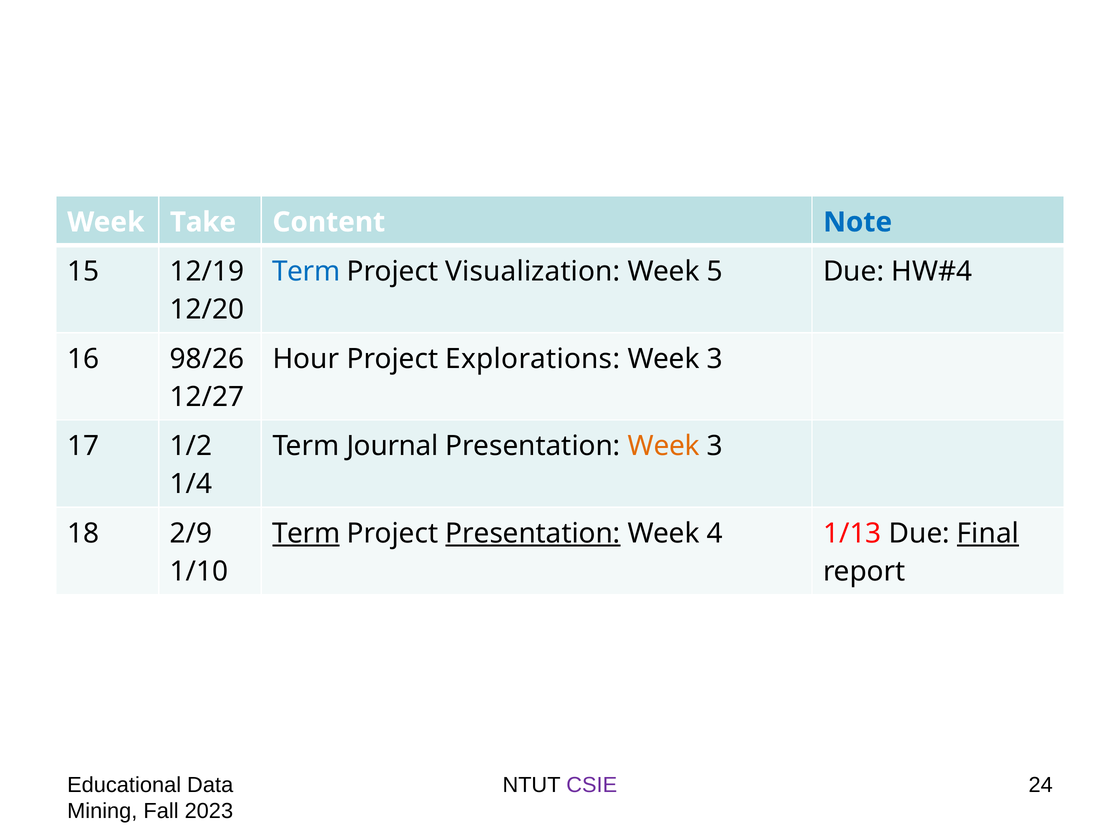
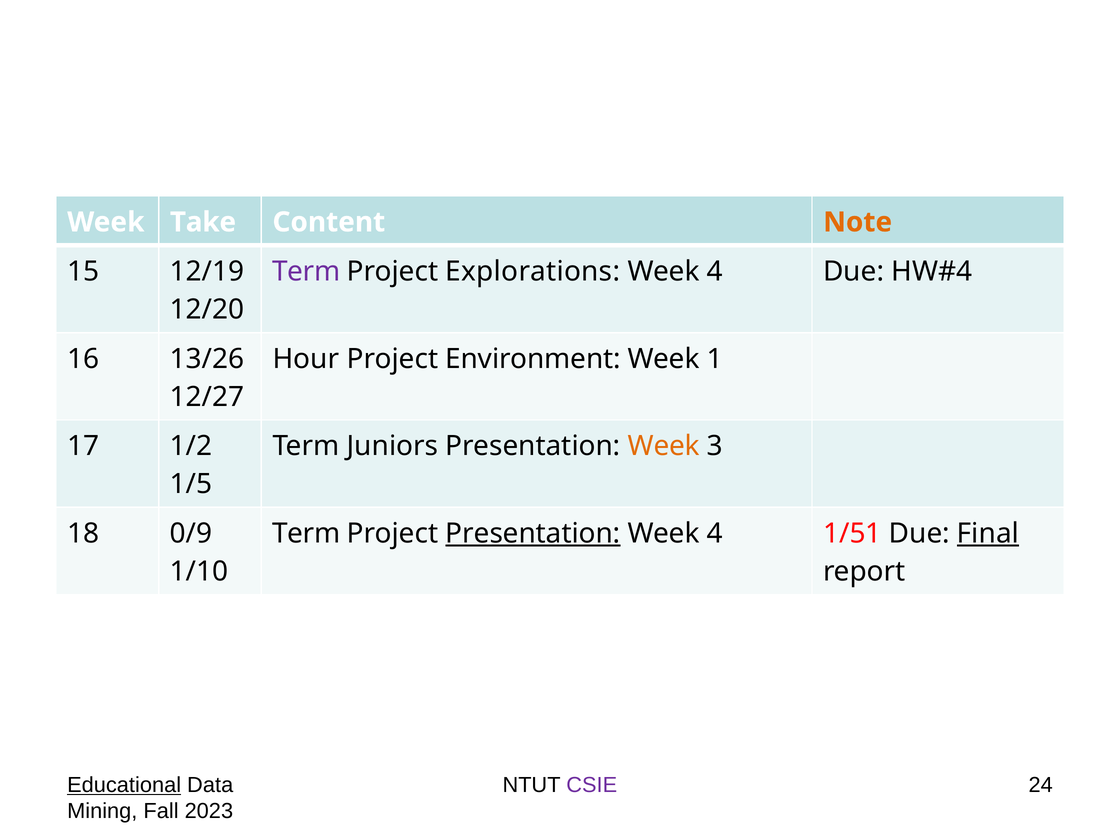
Note colour: blue -> orange
Term at (306, 271) colour: blue -> purple
Visualization: Visualization -> Explorations
5 at (715, 271): 5 -> 4
98/26: 98/26 -> 13/26
Explorations: Explorations -> Environment
3 at (715, 359): 3 -> 1
Journal: Journal -> Juniors
1/4: 1/4 -> 1/5
2/9: 2/9 -> 0/9
Term at (306, 533) underline: present -> none
1/13: 1/13 -> 1/51
Educational underline: none -> present
